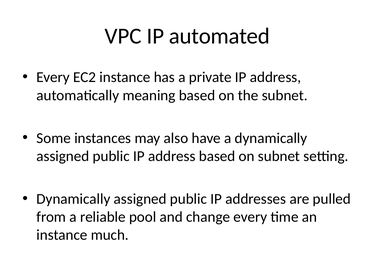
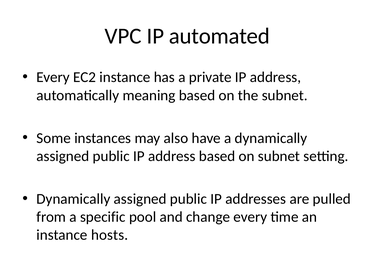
reliable: reliable -> specific
much: much -> hosts
